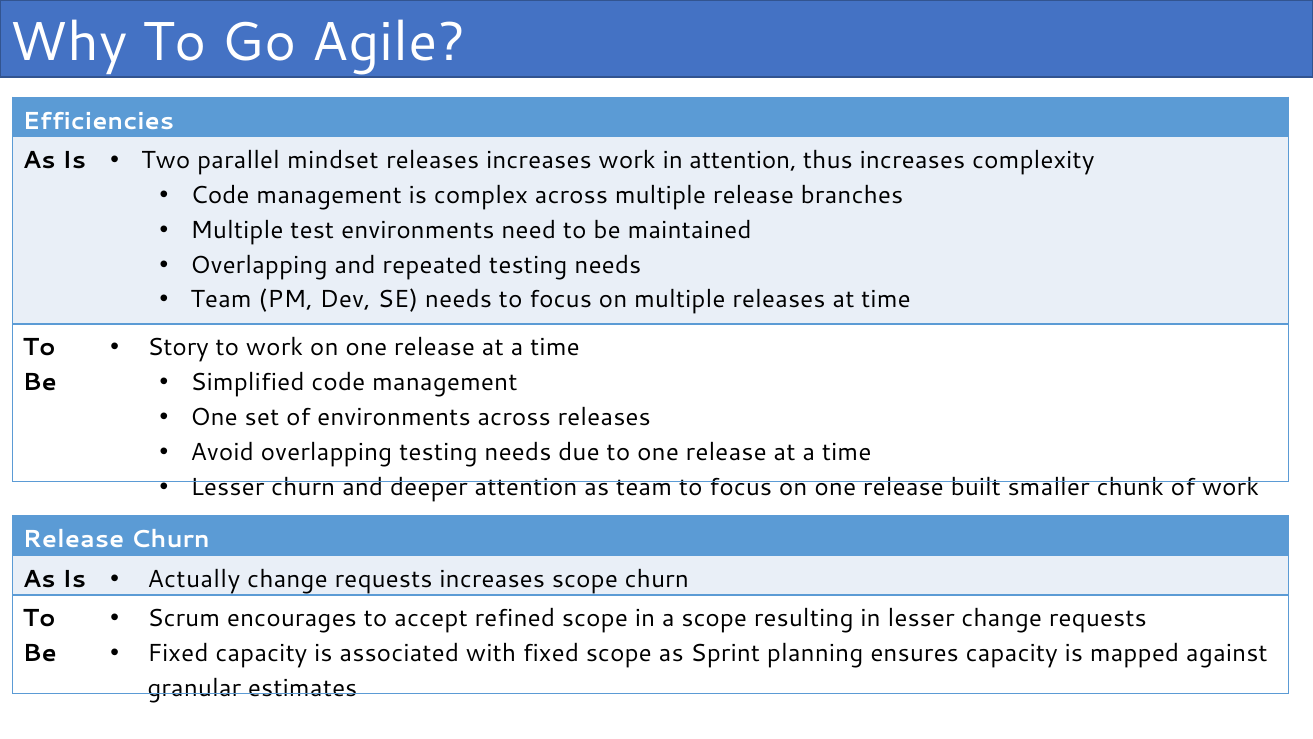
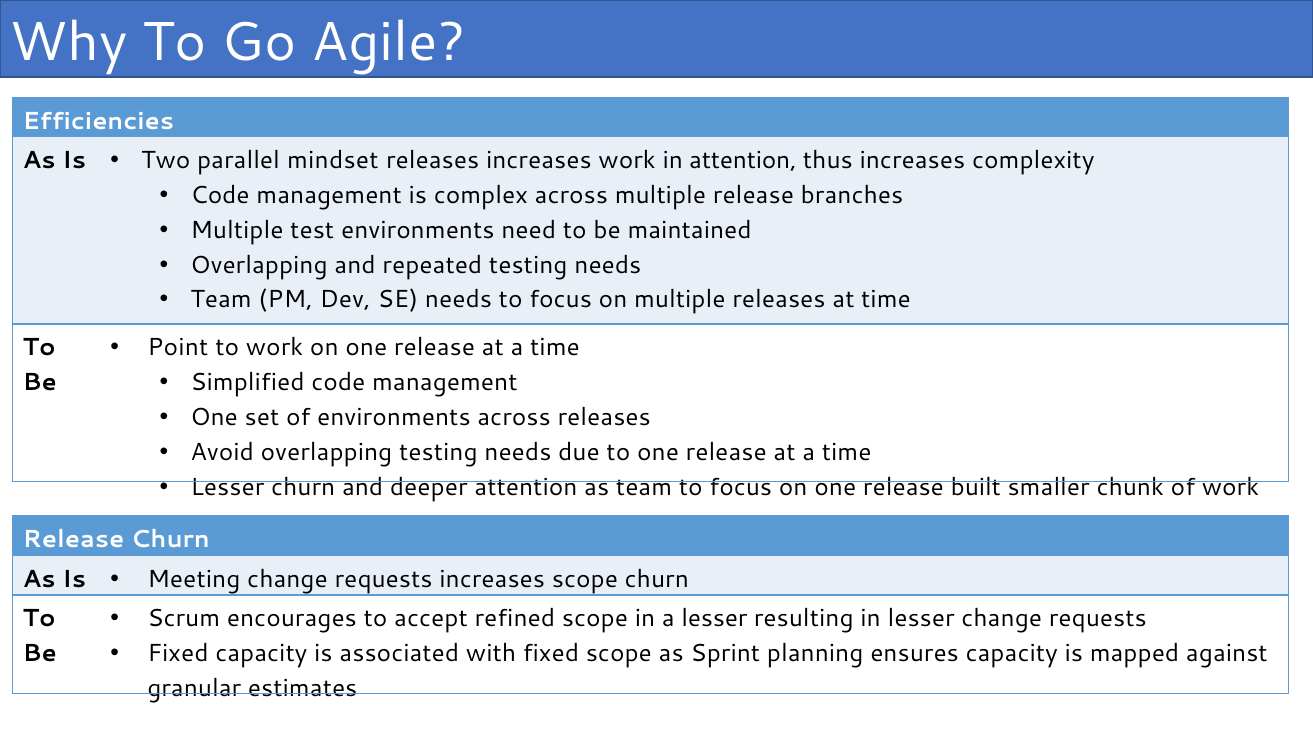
Story: Story -> Point
Actually: Actually -> Meeting
a scope: scope -> lesser
